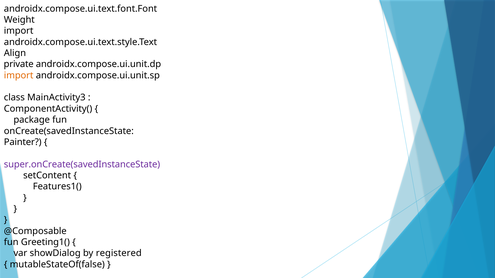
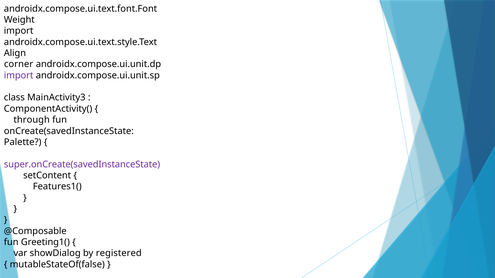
private: private -> corner
import at (19, 75) colour: orange -> purple
package: package -> through
Painter: Painter -> Palette
